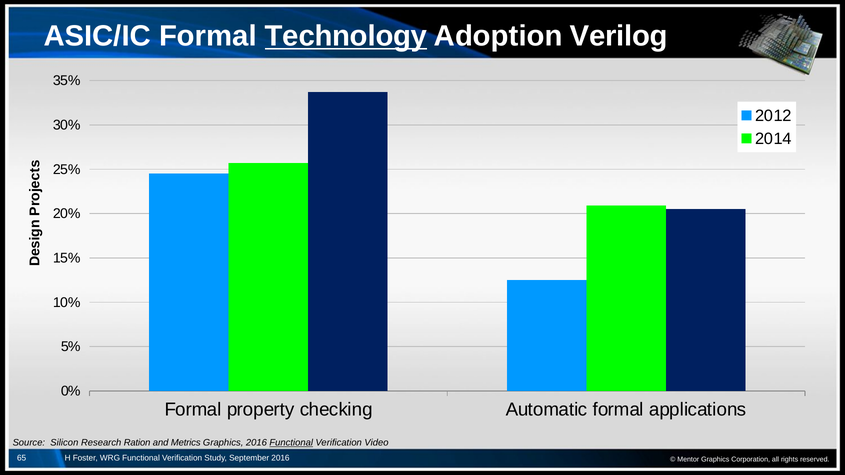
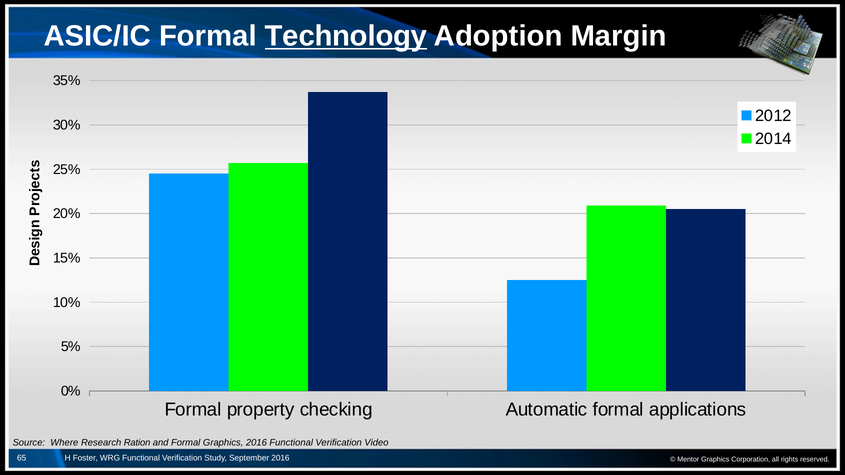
Verilog: Verilog -> Margin
Silicon: Silicon -> Where
and Metrics: Metrics -> Formal
Functional at (291, 443) underline: present -> none
